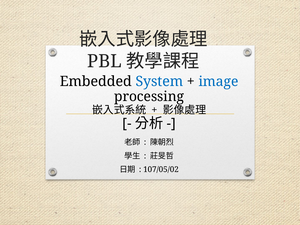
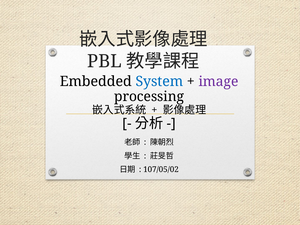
image colour: blue -> purple
